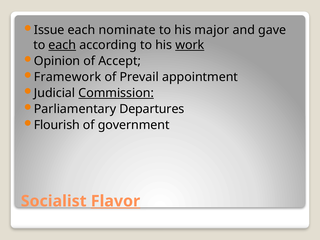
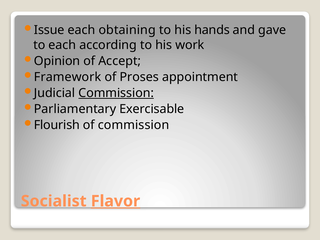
nominate: nominate -> obtaining
major: major -> hands
each at (62, 45) underline: present -> none
work underline: present -> none
Prevail: Prevail -> Proses
Departures: Departures -> Exercisable
of government: government -> commission
